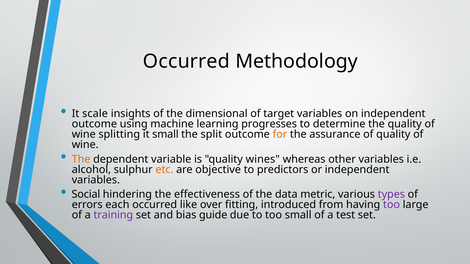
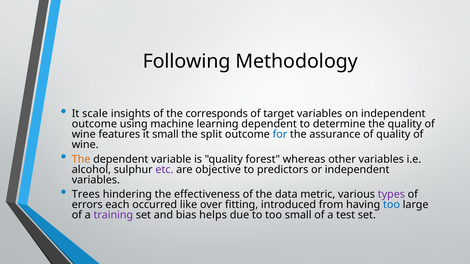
Occurred at (186, 62): Occurred -> Following
dimensional: dimensional -> corresponds
learning progresses: progresses -> dependent
splitting: splitting -> features
for colour: orange -> blue
wines: wines -> forest
etc colour: orange -> purple
Social: Social -> Trees
too at (392, 205) colour: purple -> blue
guide: guide -> helps
